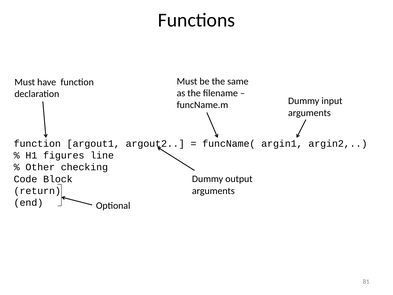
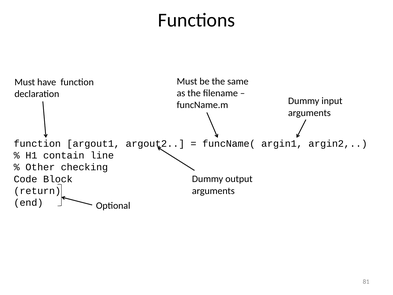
figures: figures -> contain
